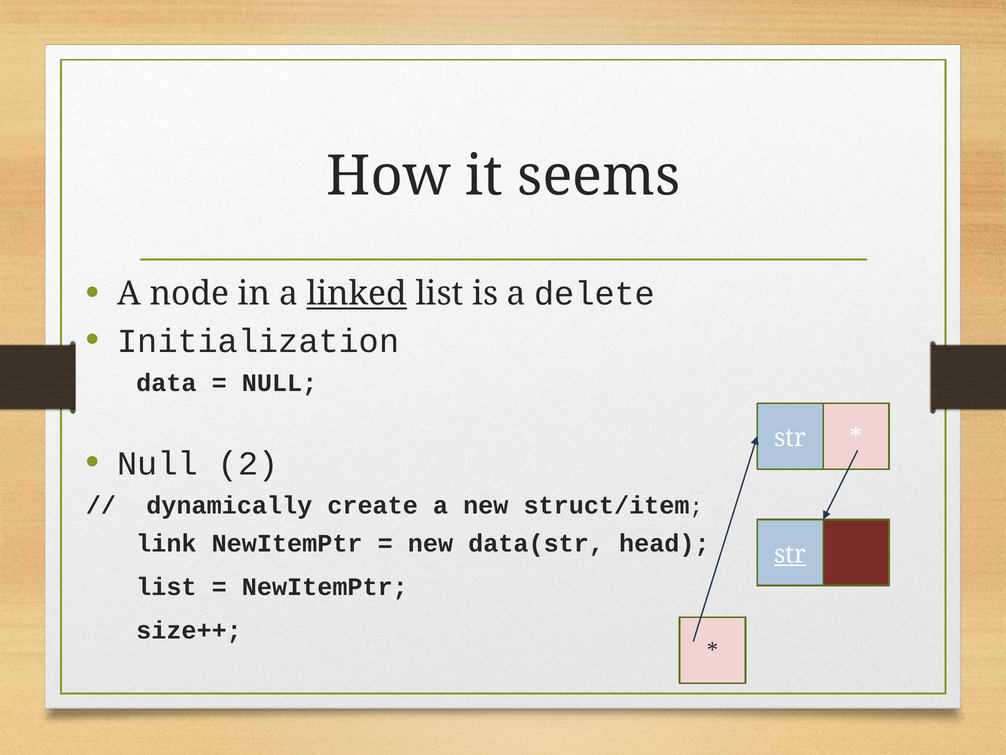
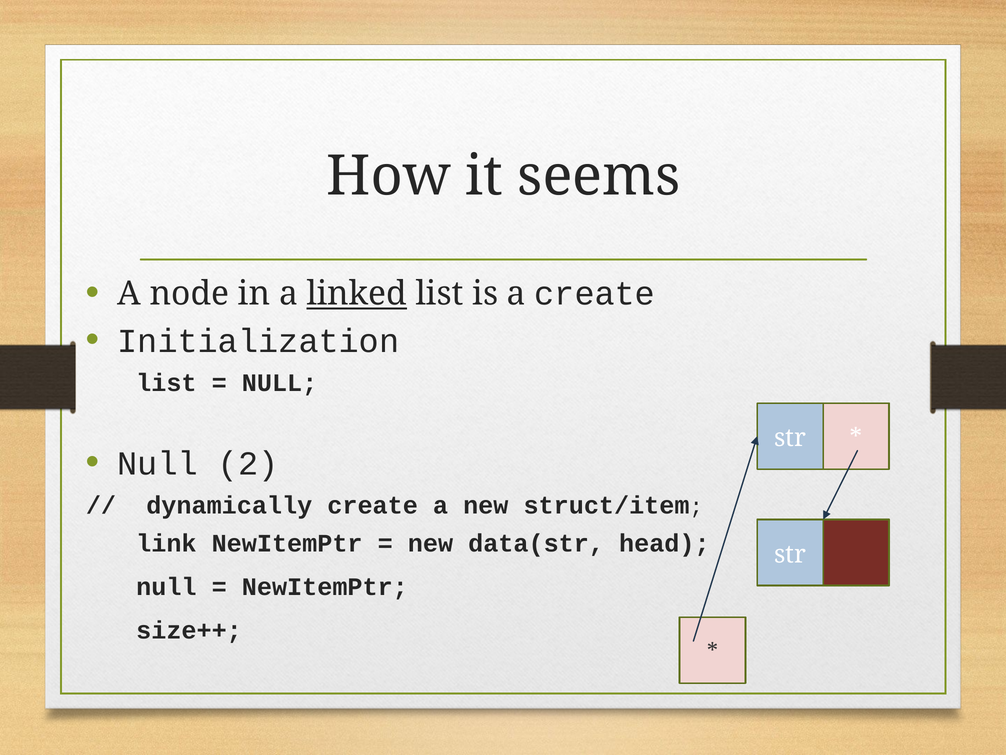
a delete: delete -> create
data at (166, 383): data -> list
str at (790, 554) underline: present -> none
list at (166, 586): list -> null
